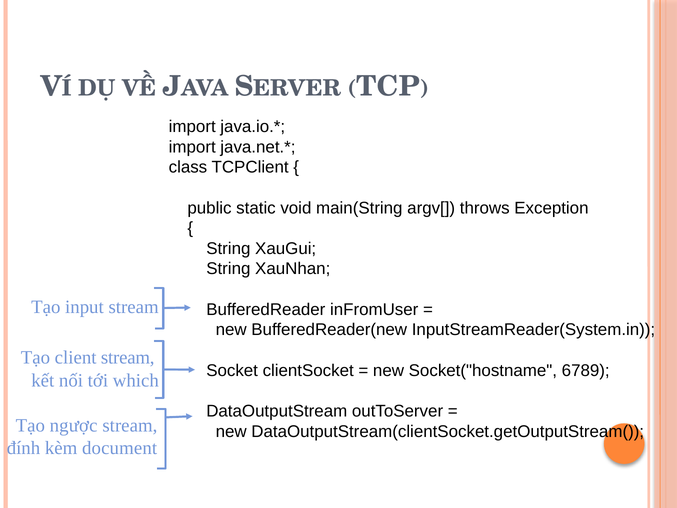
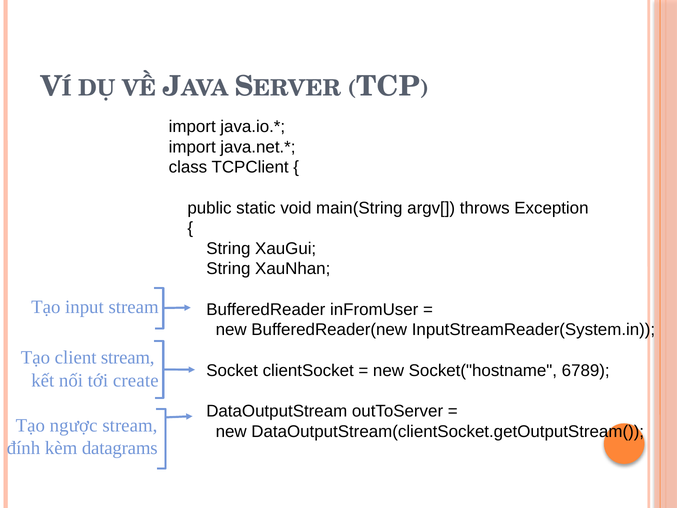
which: which -> create
document: document -> datagrams
